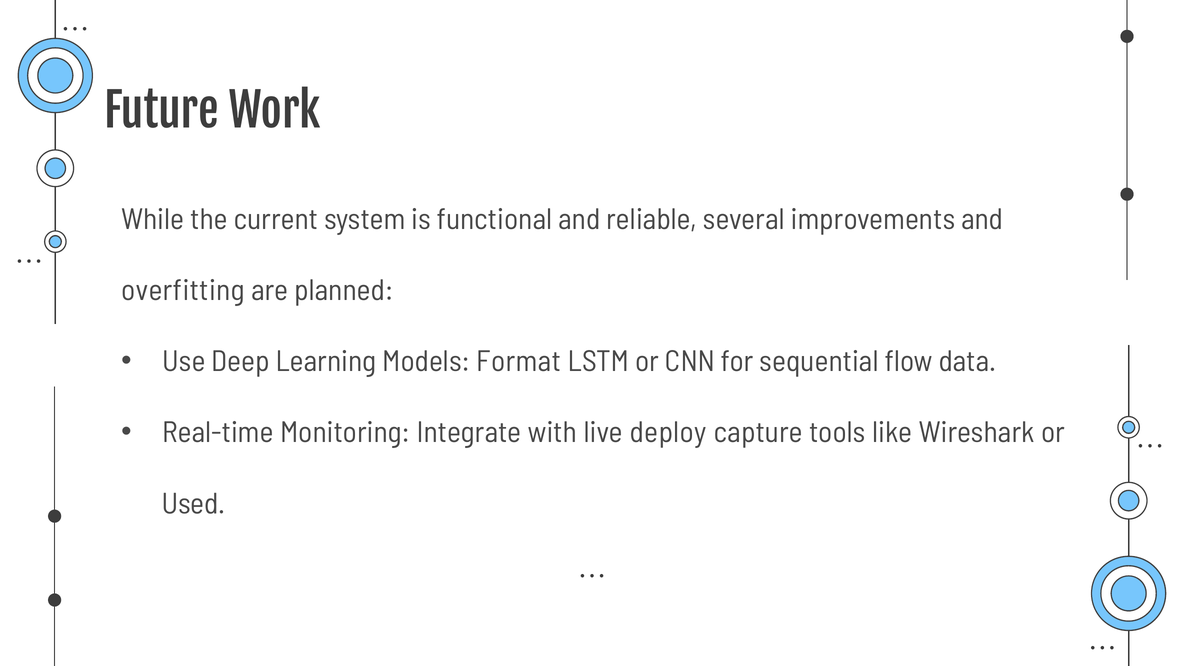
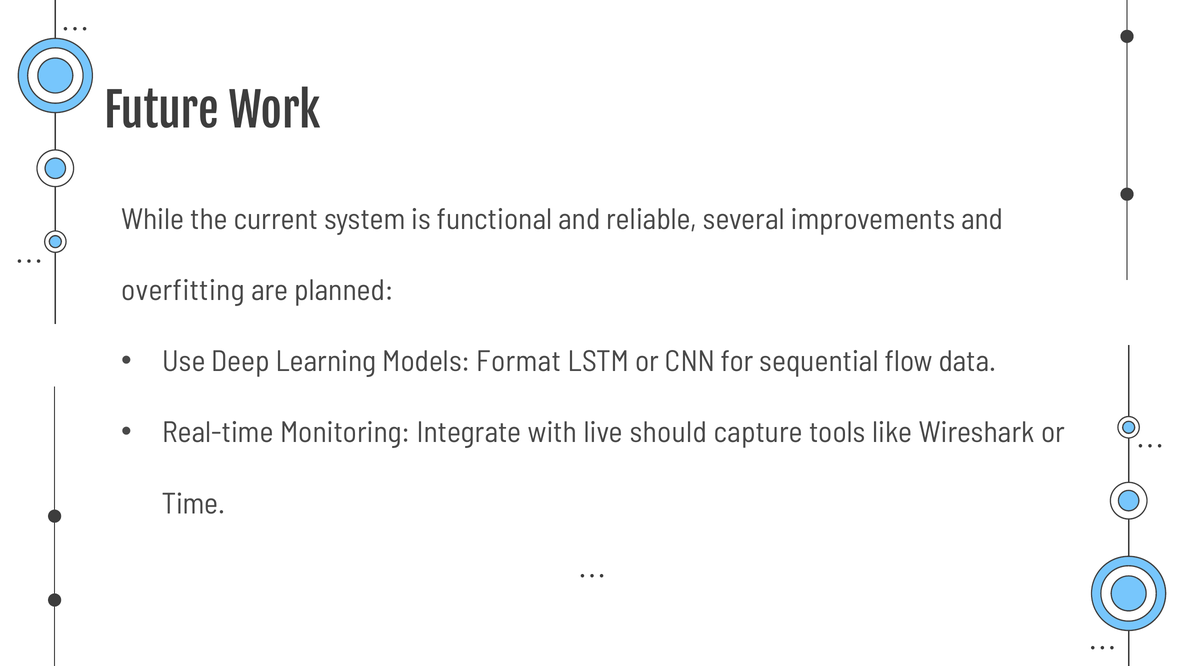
deploy: deploy -> should
Used: Used -> Time
